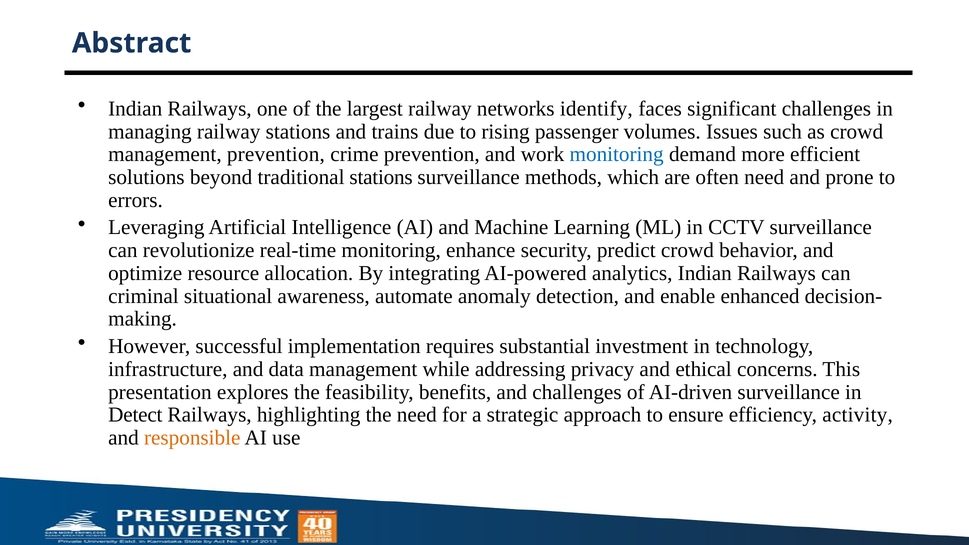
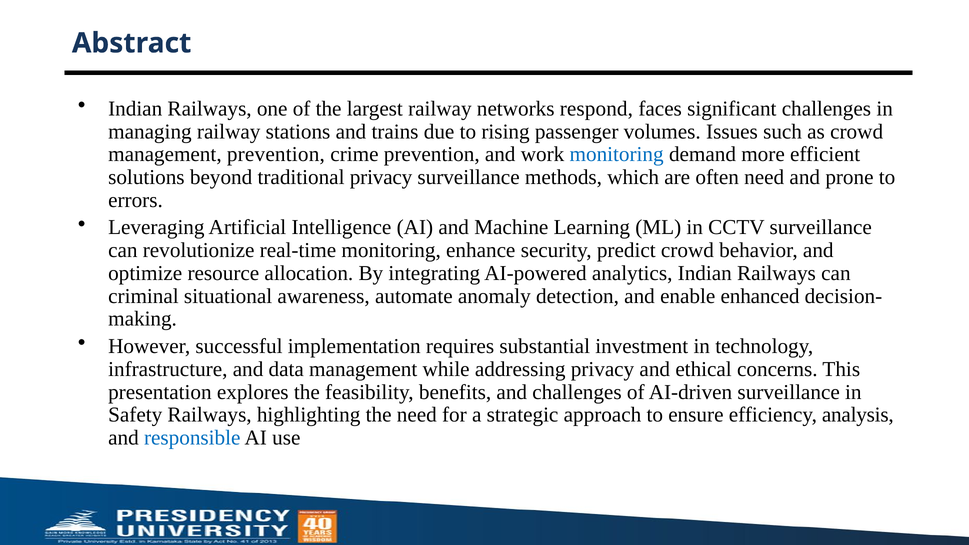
identify: identify -> respond
traditional stations: stations -> privacy
Detect: Detect -> Safety
activity: activity -> analysis
responsible colour: orange -> blue
